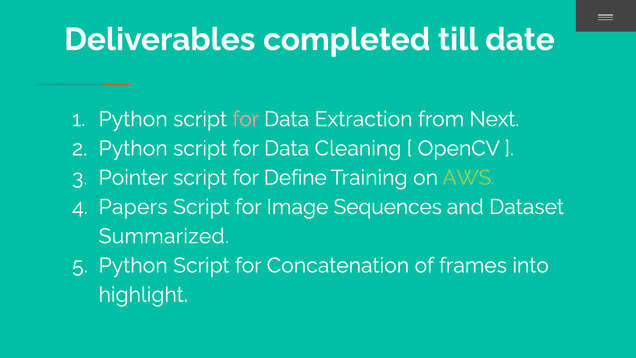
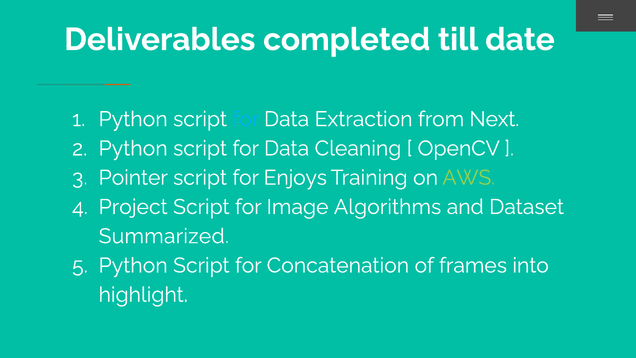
for at (246, 119) colour: pink -> light blue
Define: Define -> Enjoys
Papers: Papers -> Project
Sequences: Sequences -> Algorithms
